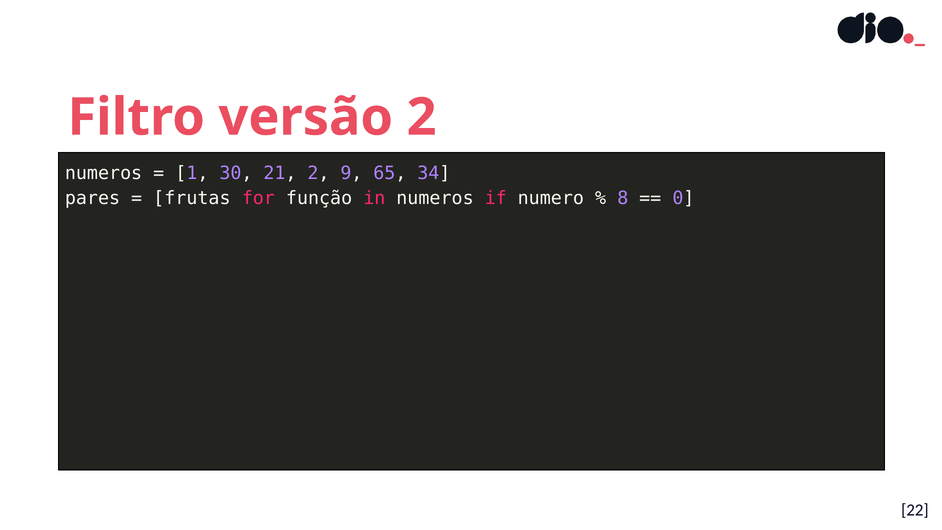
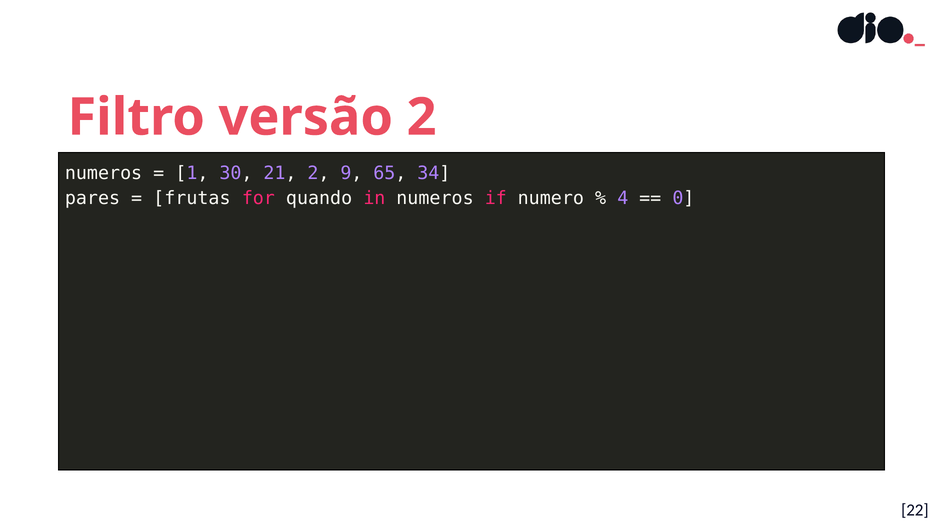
função: função -> quando
8: 8 -> 4
